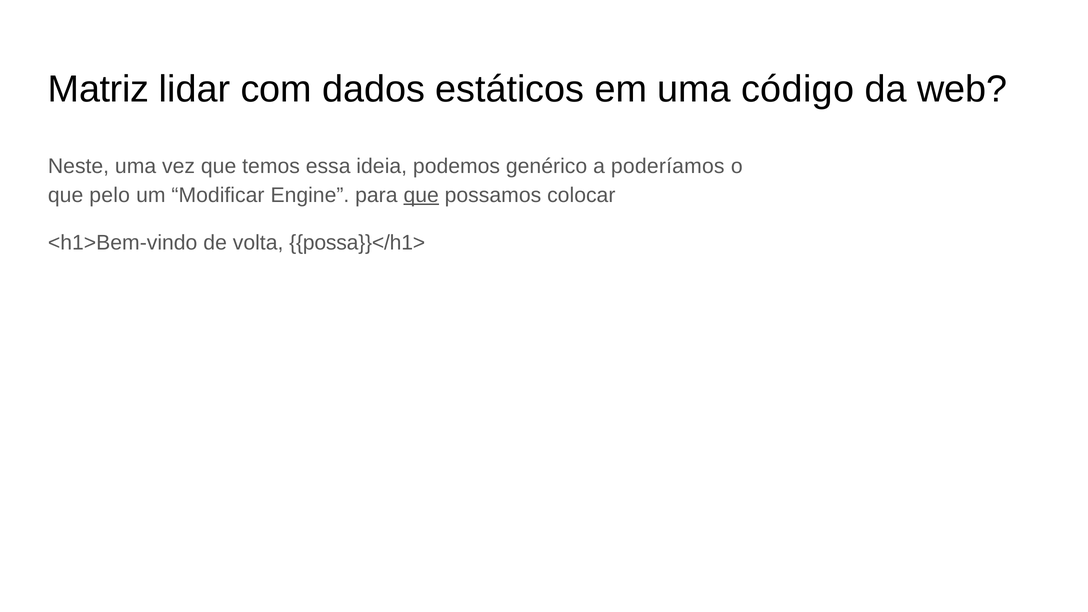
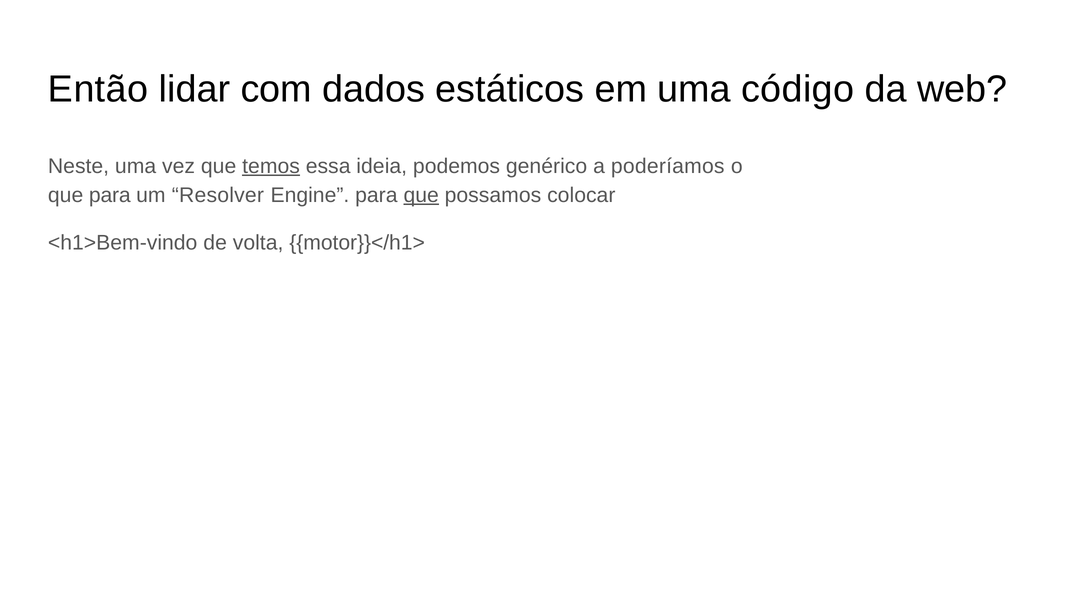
Matriz: Matriz -> Então
temos underline: none -> present
que pelo: pelo -> para
Modificar: Modificar -> Resolver
possa}}</h1>: possa}}</h1> -> motor}}</h1>
